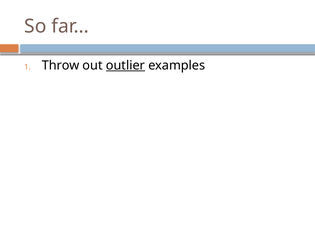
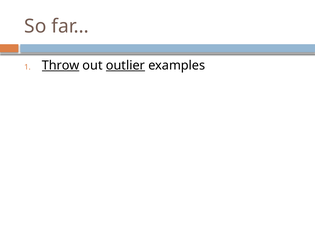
Throw underline: none -> present
